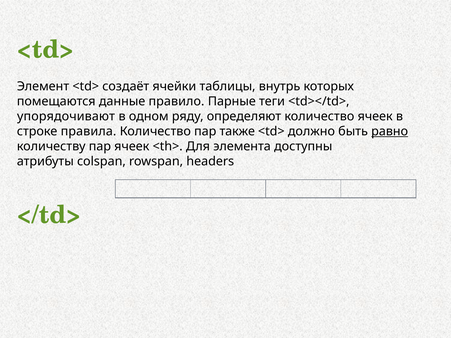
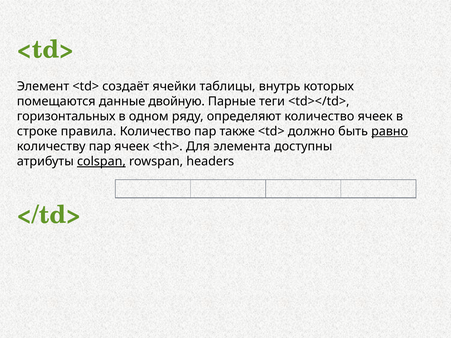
правило: правило -> двойную
упорядочивают: упорядочивают -> горизонтальных
colspan underline: none -> present
